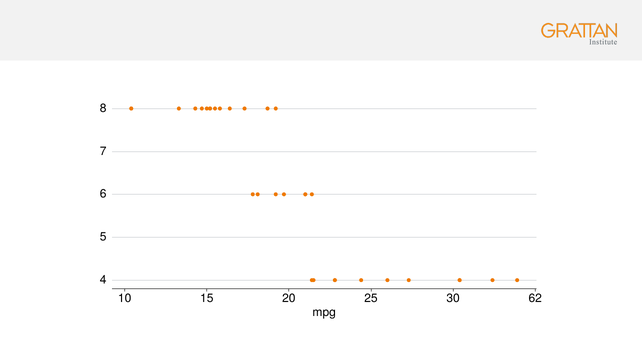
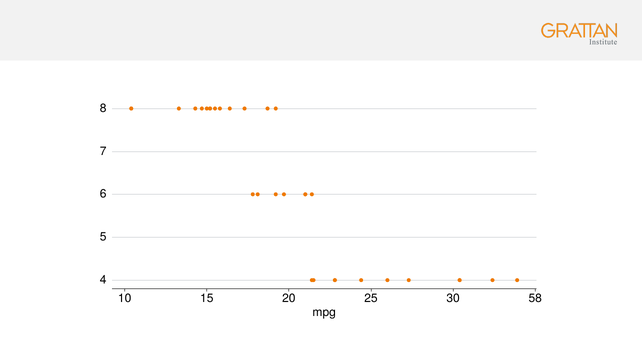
62: 62 -> 58
